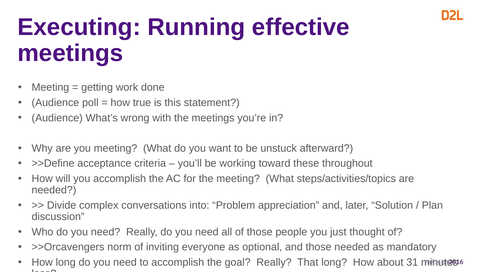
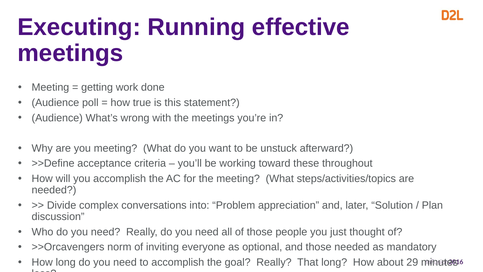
31: 31 -> 29
